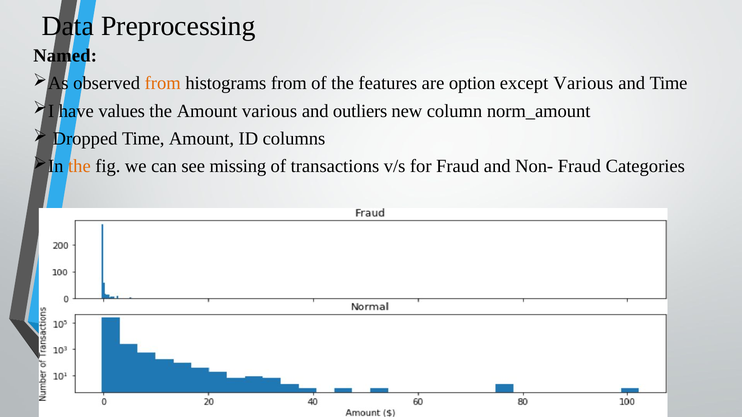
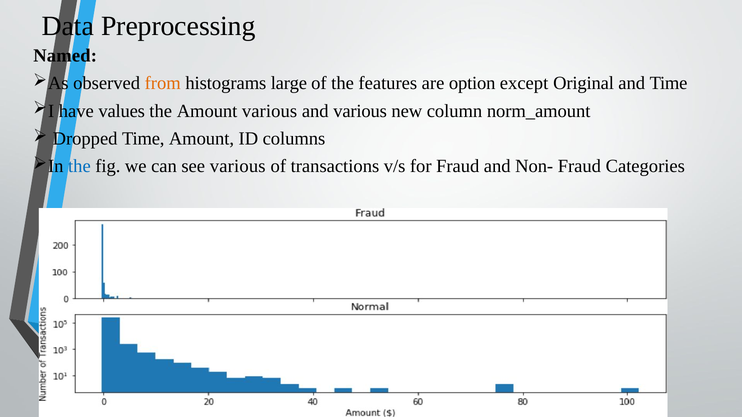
histograms from: from -> large
except Various: Various -> Original
and outliers: outliers -> various
the at (79, 166) colour: orange -> blue
see missing: missing -> various
